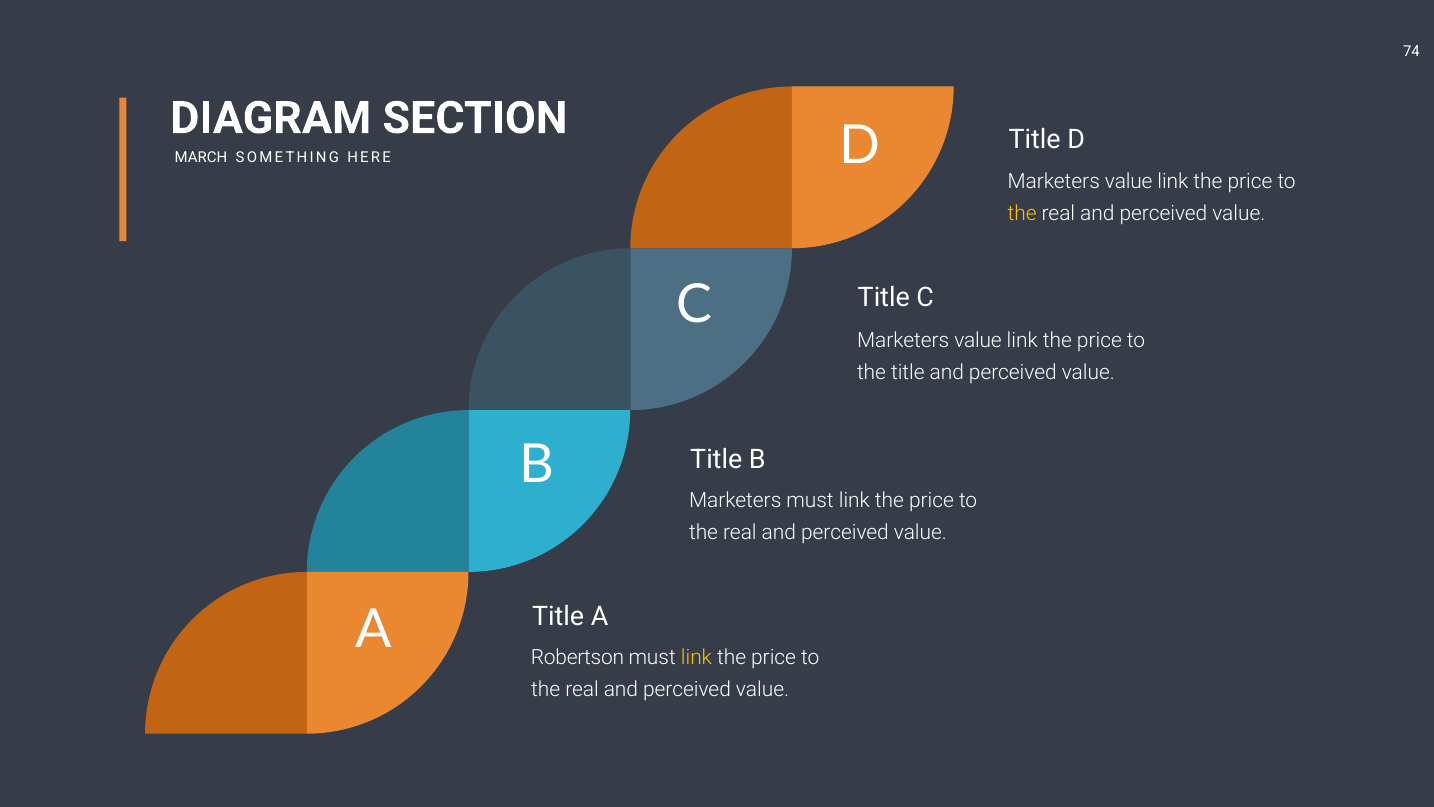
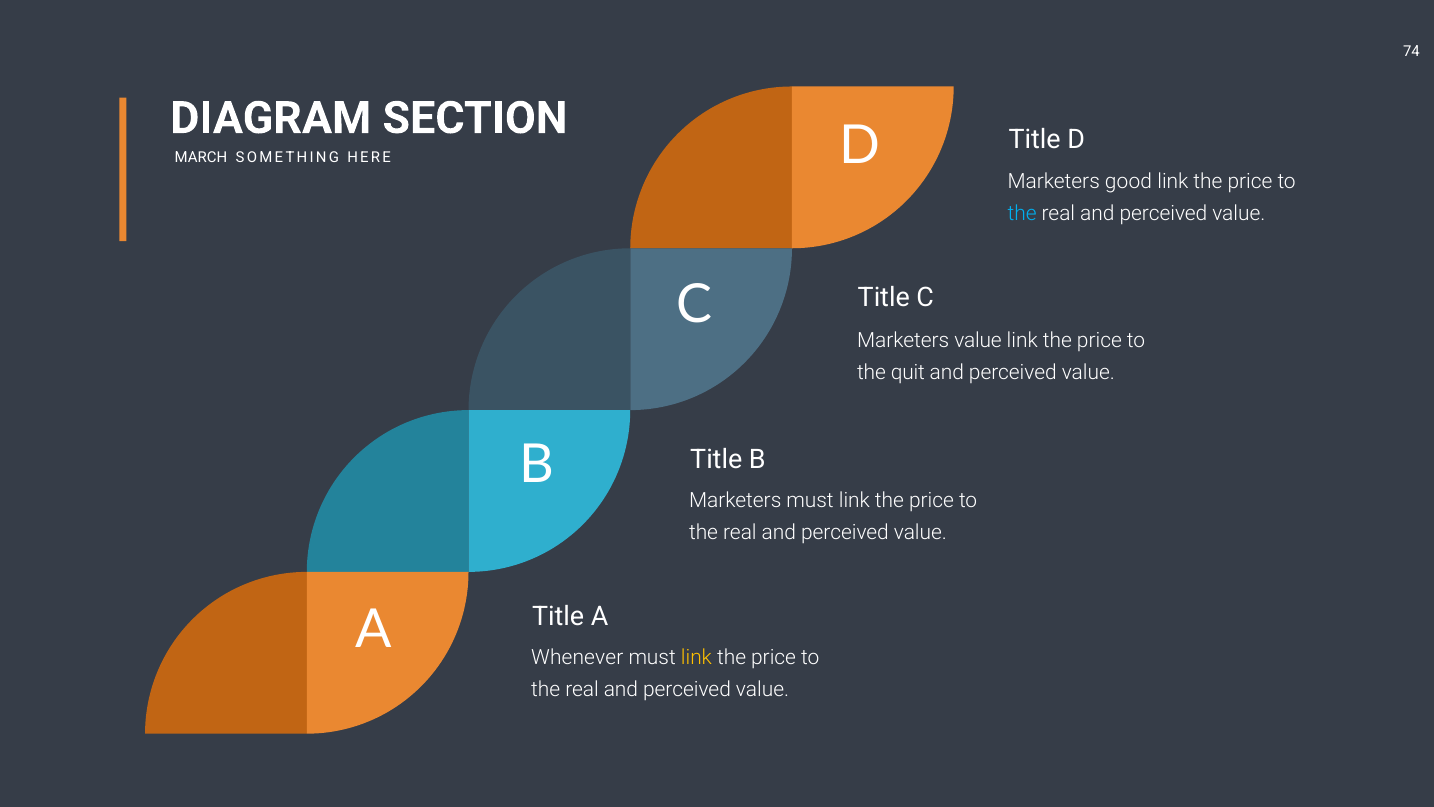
value at (1129, 182): value -> good
the at (1022, 214) colour: yellow -> light blue
the title: title -> quit
Robertson: Robertson -> Whenever
